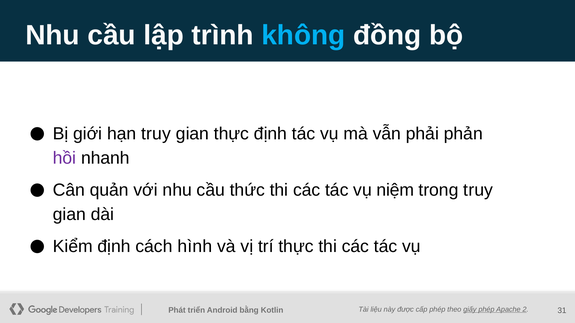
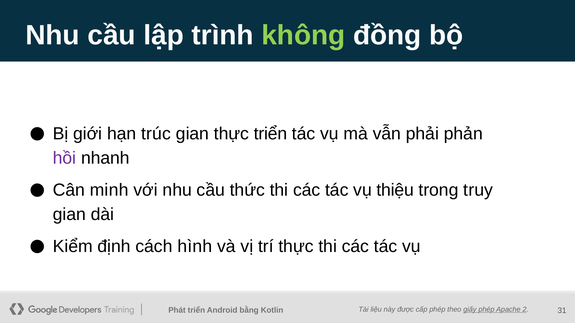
không colour: light blue -> light green
hạn truy: truy -> trúc
thực định: định -> triển
quản: quản -> minh
niệm: niệm -> thiệu
